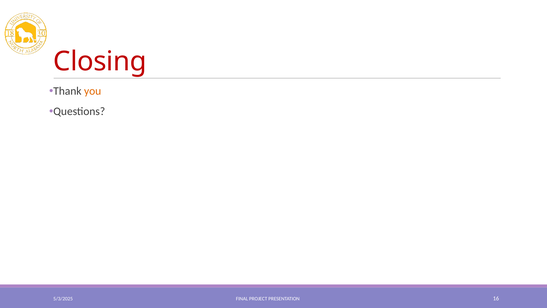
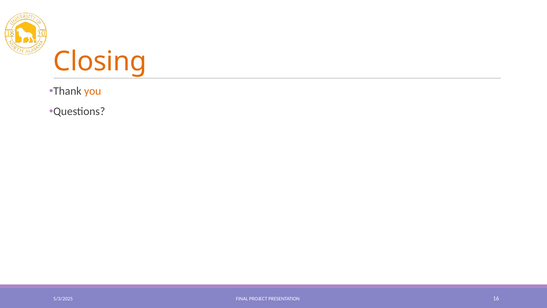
Closing colour: red -> orange
